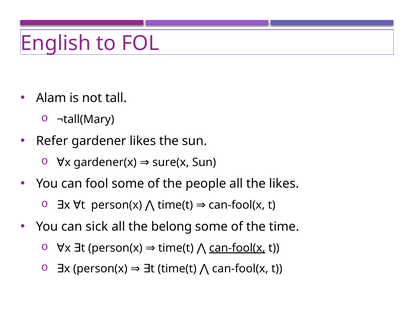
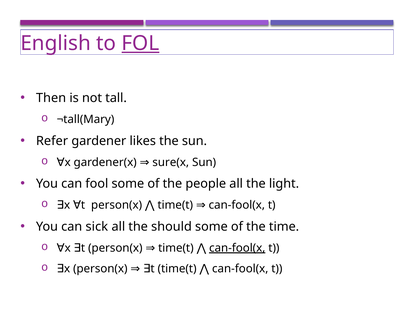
FOL underline: none -> present
Alam: Alam -> Then
the likes: likes -> light
belong: belong -> should
